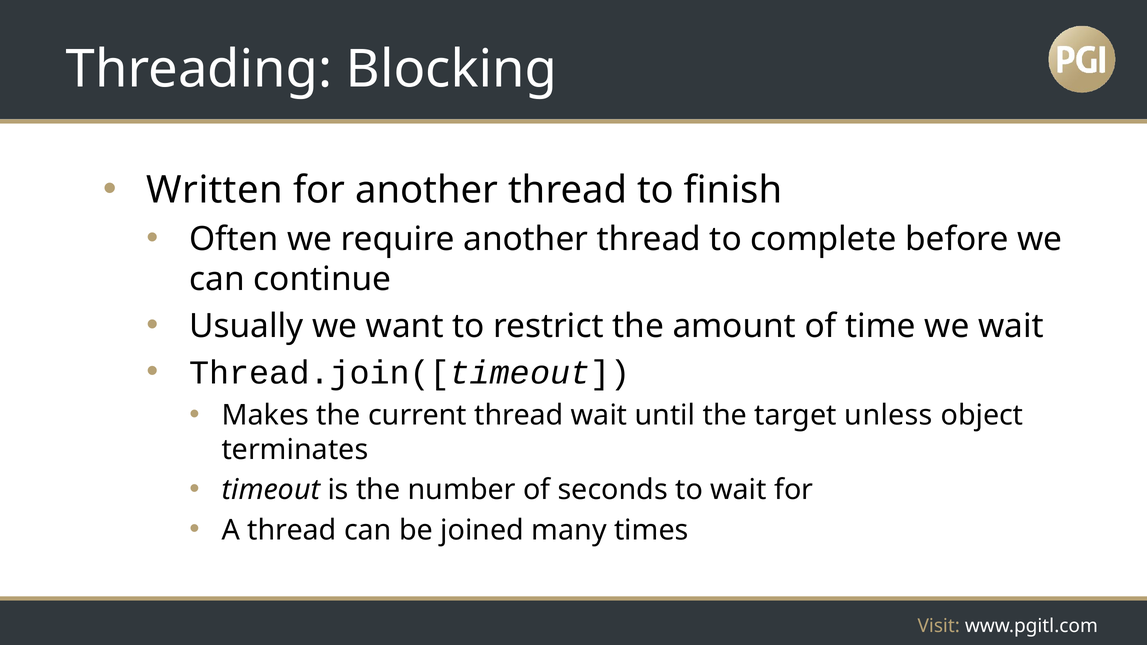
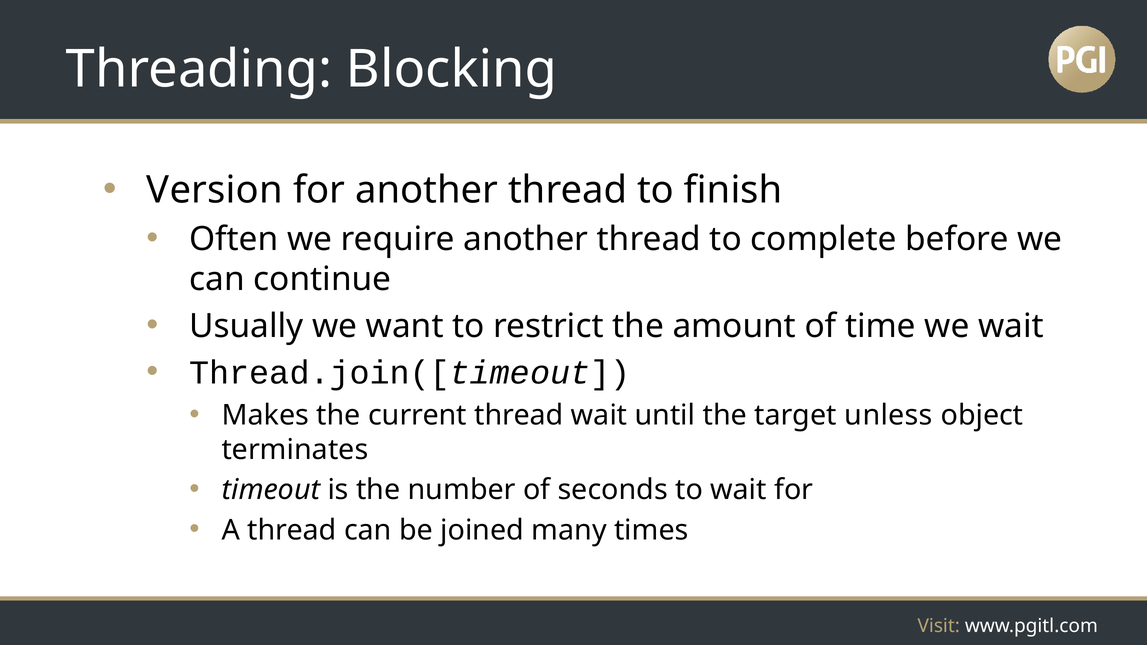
Written: Written -> Version
